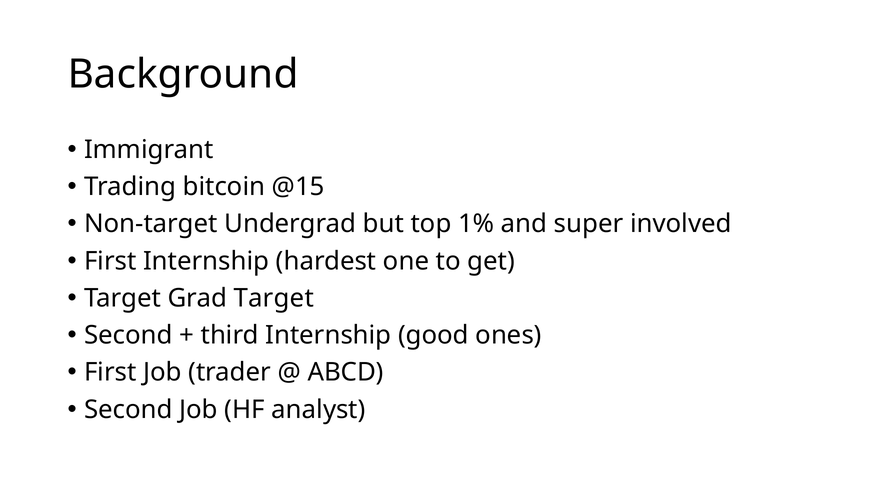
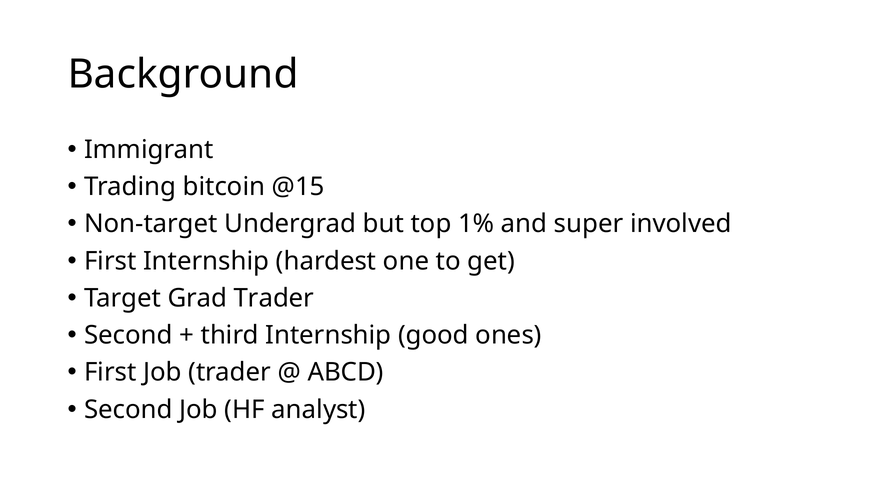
Grad Target: Target -> Trader
